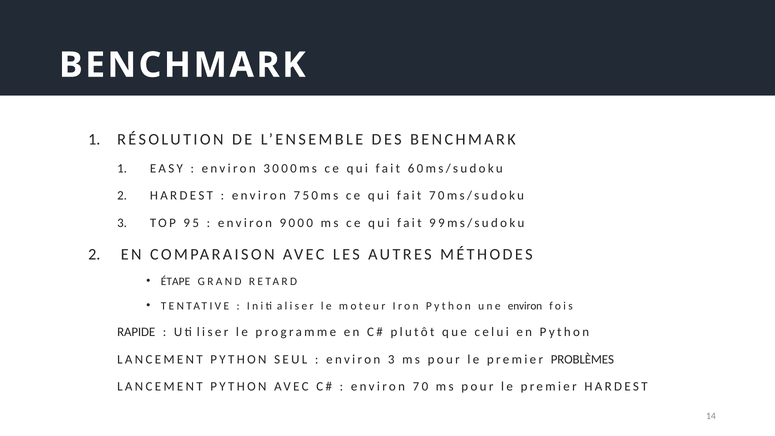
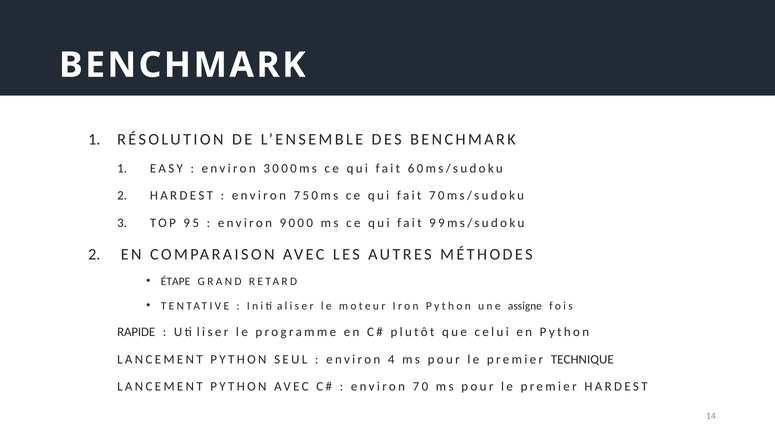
une environ: environ -> assigne
environ 3: 3 -> 4
PROBLÈMES: PROBLÈMES -> TECHNIQUE
